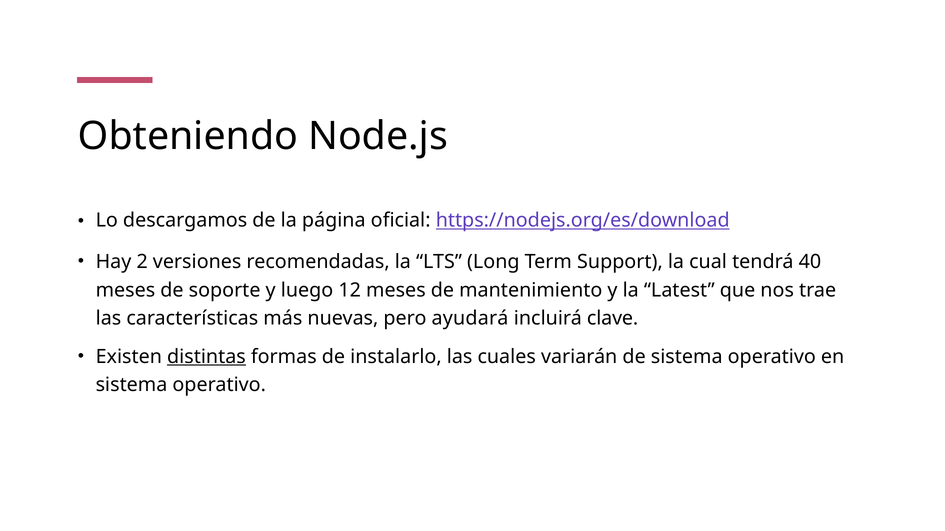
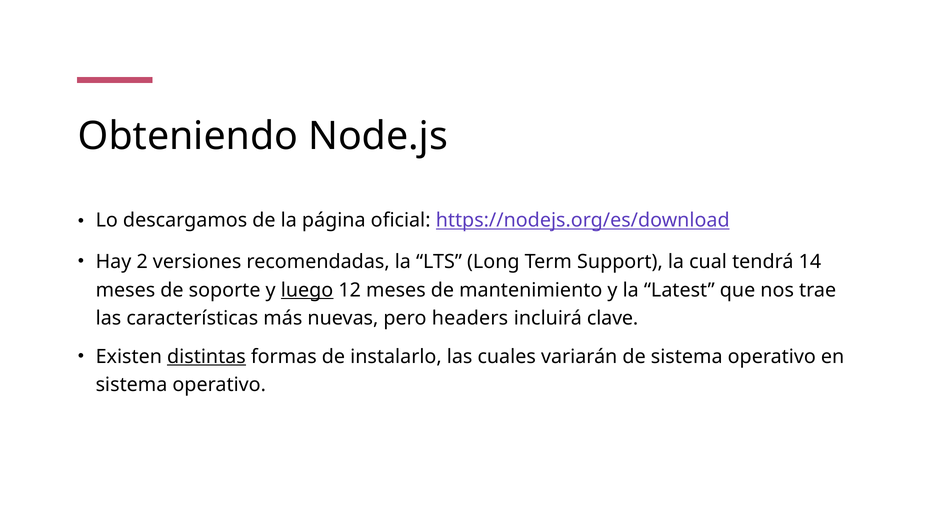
40: 40 -> 14
luego underline: none -> present
ayudará: ayudará -> headers
